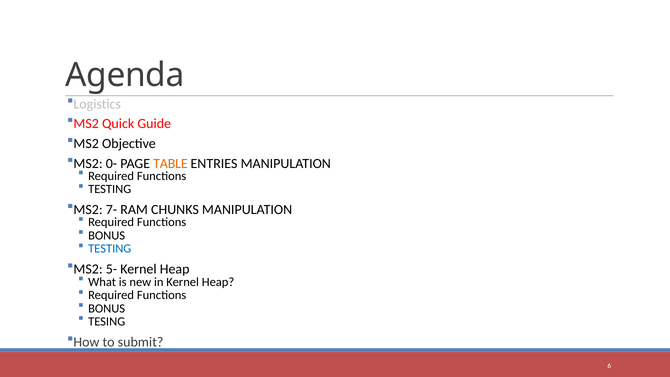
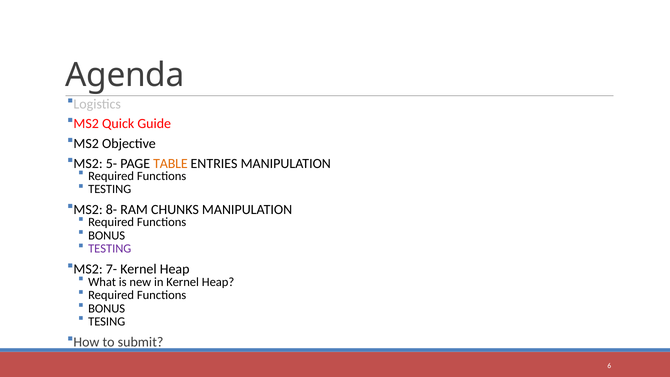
0-: 0- -> 5-
7-: 7- -> 8-
TESTING at (110, 249) colour: blue -> purple
5-: 5- -> 7-
